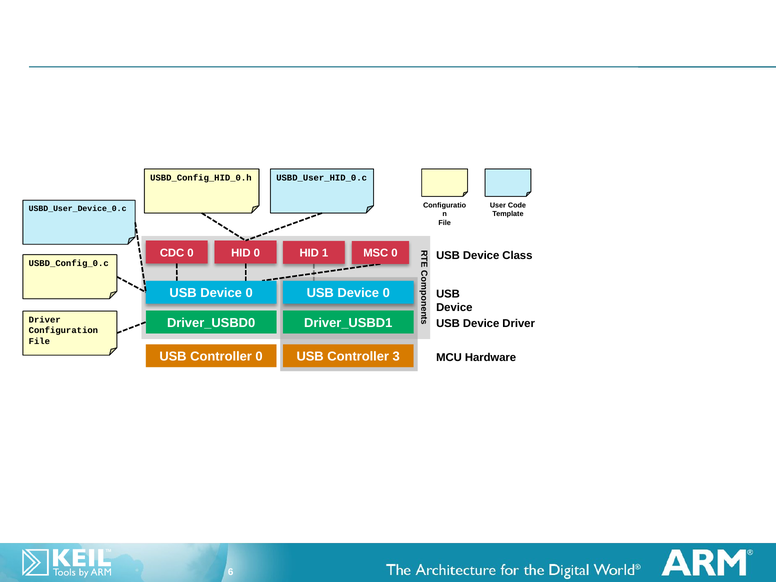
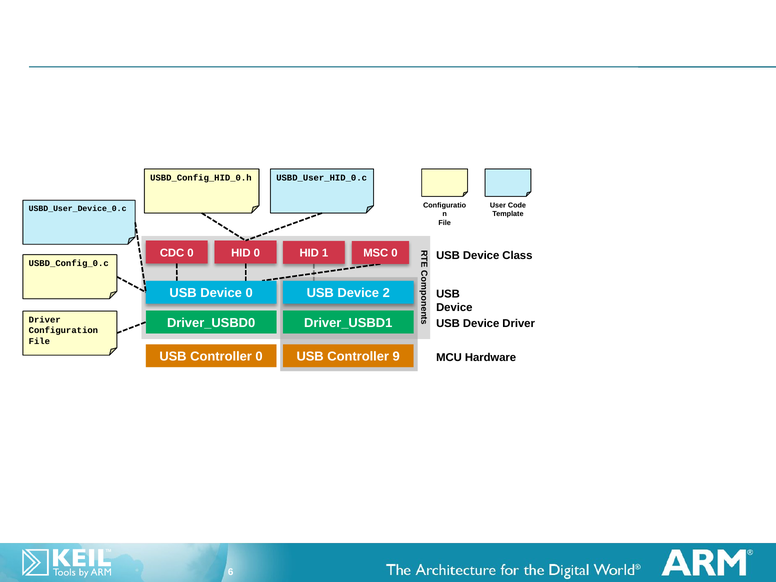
0 at (386, 293): 0 -> 2
3: 3 -> 9
